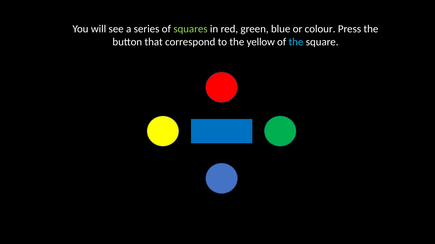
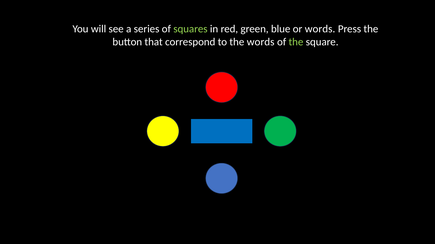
or colour: colour -> words
the yellow: yellow -> words
the at (296, 42) colour: light blue -> light green
